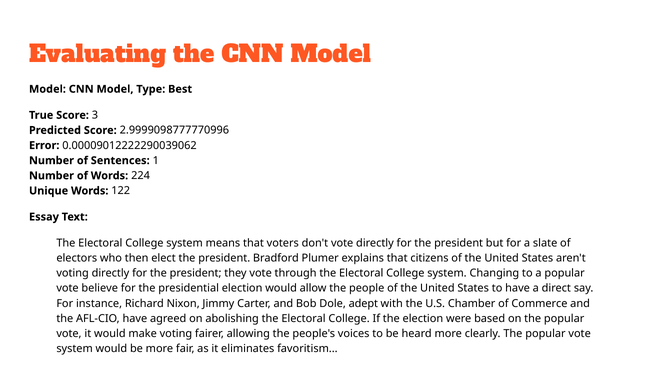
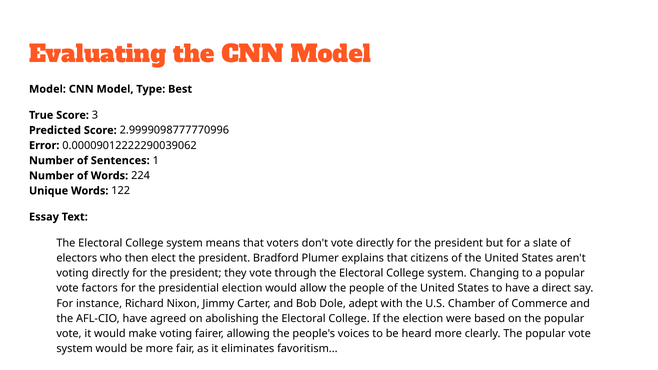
believe: believe -> factors
